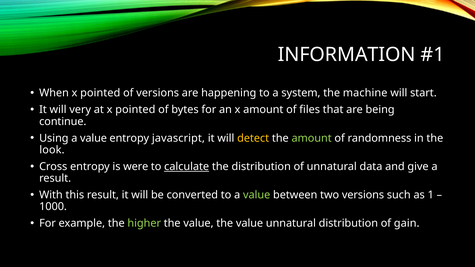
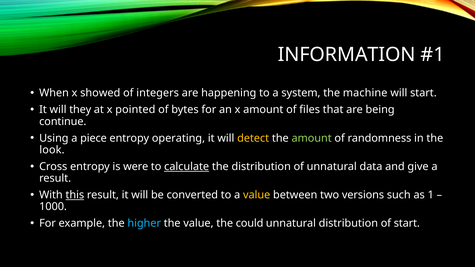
When x pointed: pointed -> showed
of versions: versions -> integers
very: very -> they
Using a value: value -> piece
javascript: javascript -> operating
this underline: none -> present
value at (257, 195) colour: light green -> yellow
higher colour: light green -> light blue
value the value: value -> could
of gain: gain -> start
